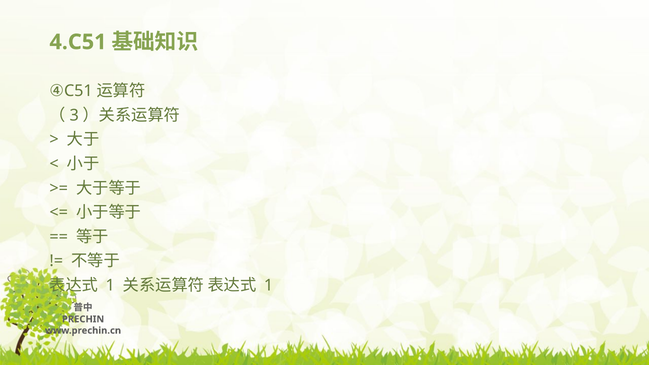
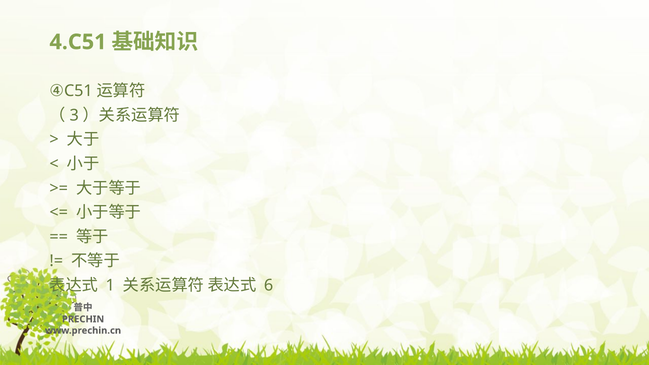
1 at (269, 285): 1 -> 6
